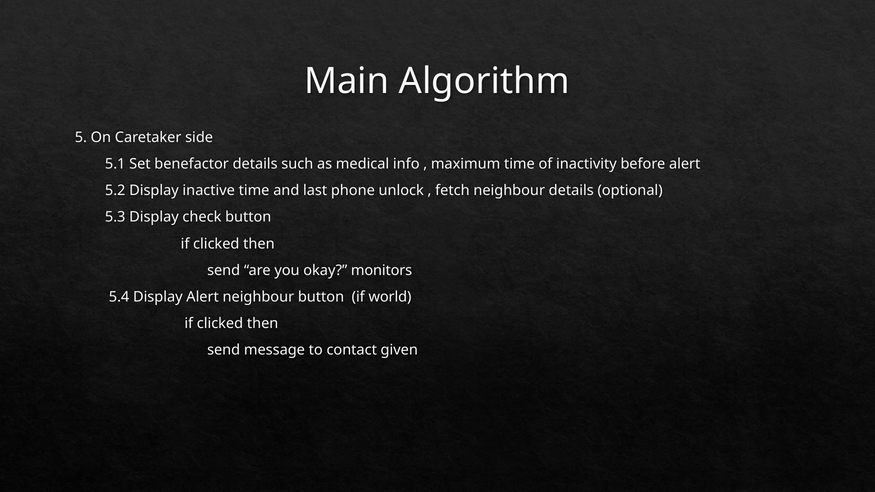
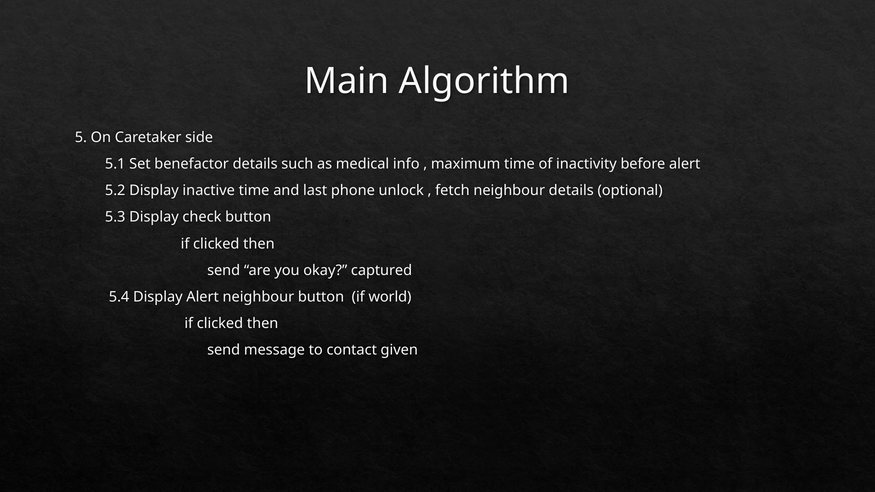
monitors: monitors -> captured
